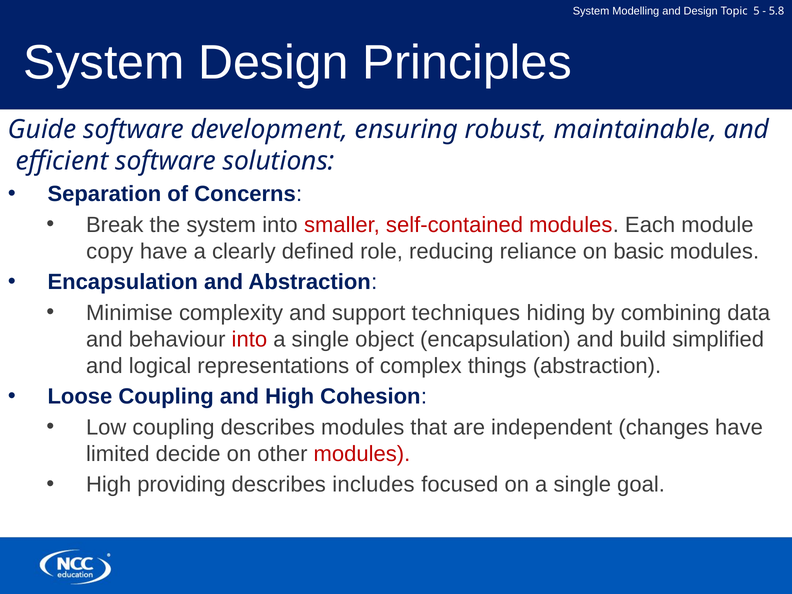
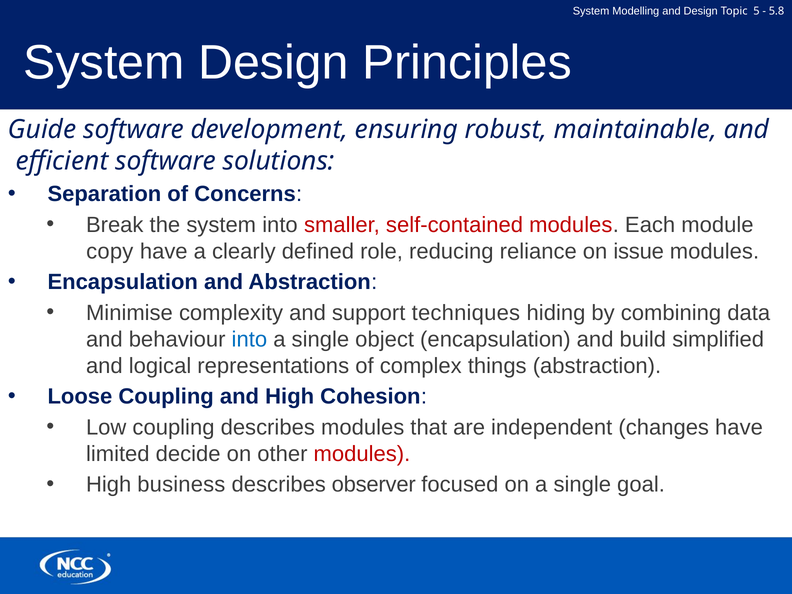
basic: basic -> issue
into at (249, 339) colour: red -> blue
providing: providing -> business
includes: includes -> observer
